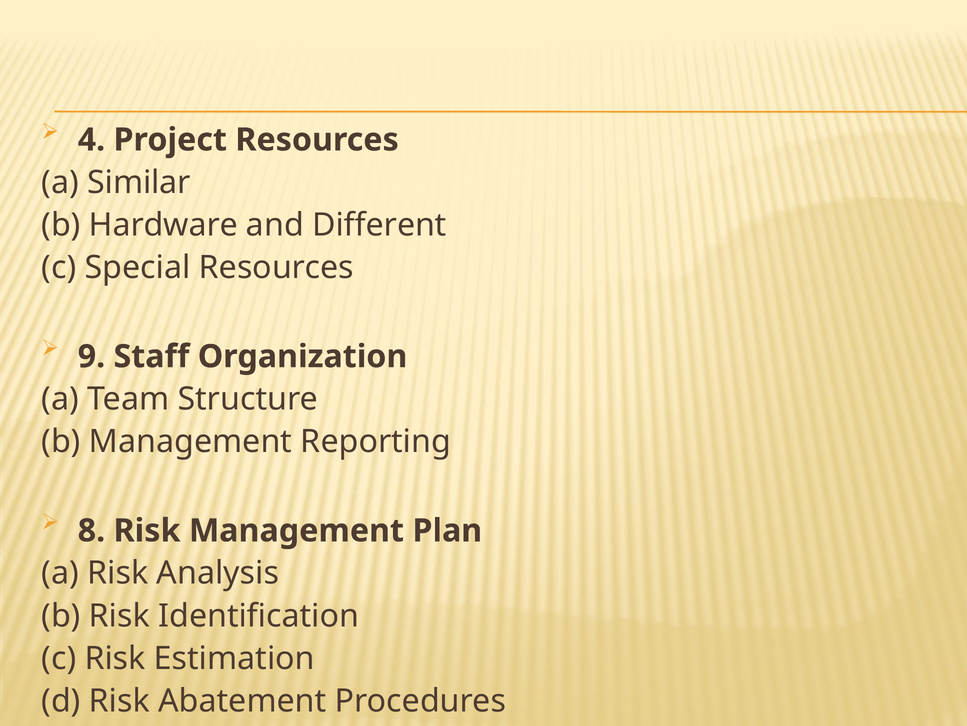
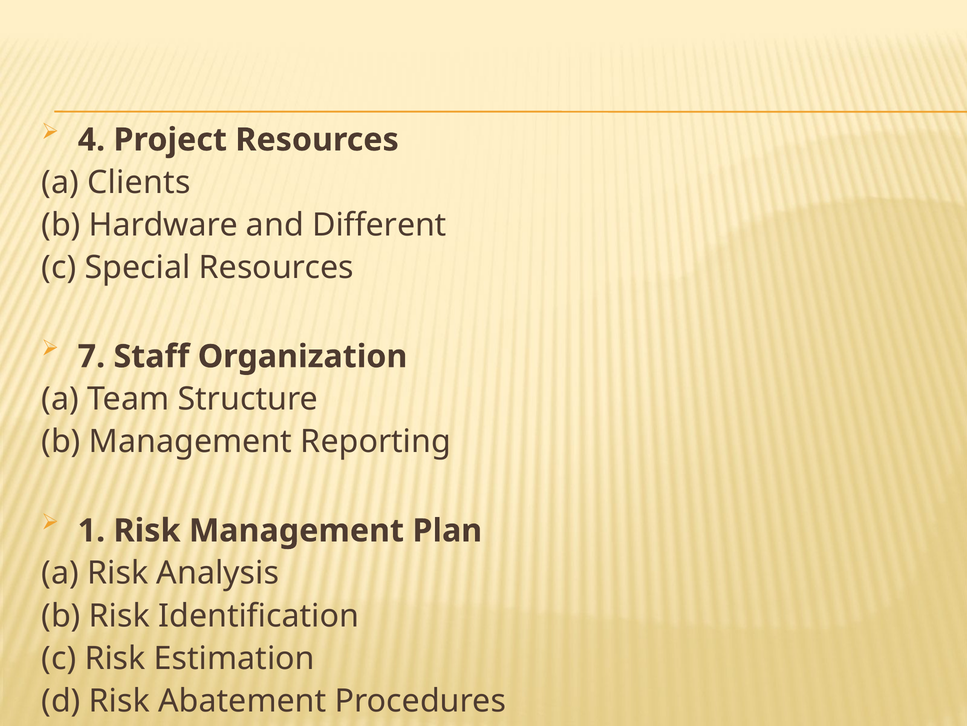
Similar: Similar -> Clients
9: 9 -> 7
8: 8 -> 1
